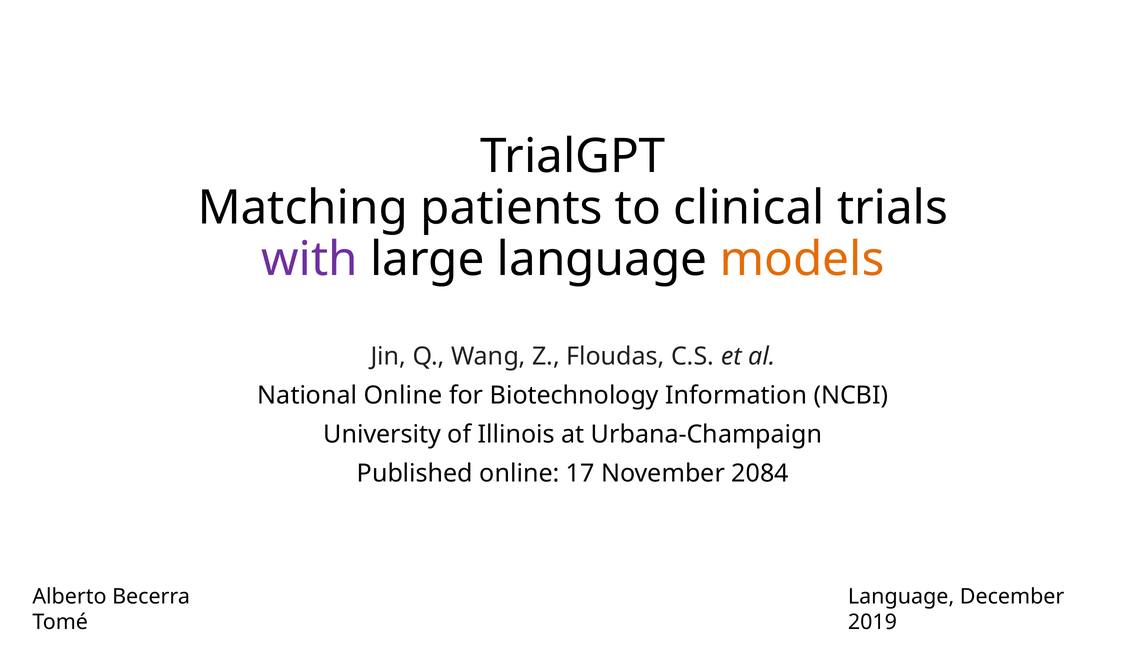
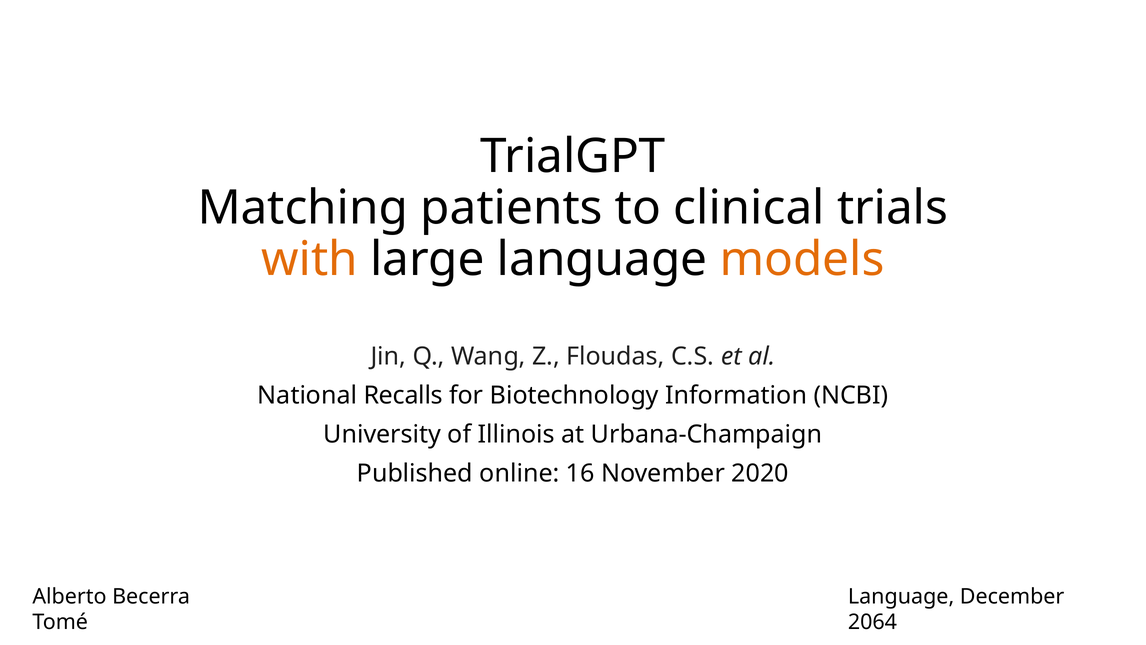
with colour: purple -> orange
National Online: Online -> Recalls
17: 17 -> 16
2084: 2084 -> 2020
2019: 2019 -> 2064
